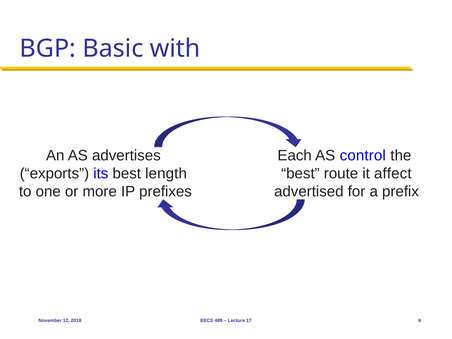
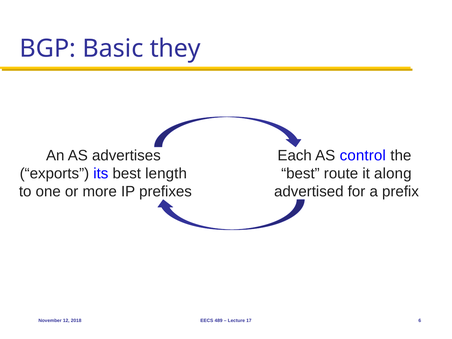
with: with -> they
affect: affect -> along
